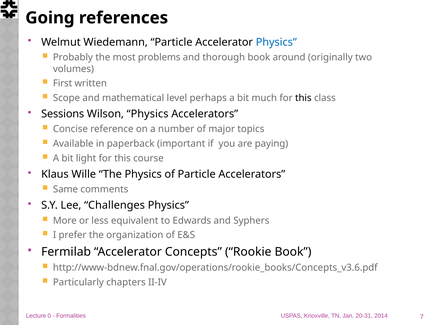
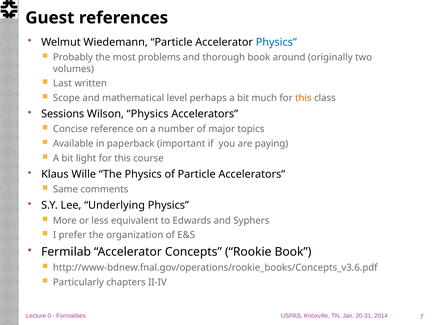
Going: Going -> Guest
First: First -> Last
this at (303, 98) colour: black -> orange
Challenges: Challenges -> Underlying
